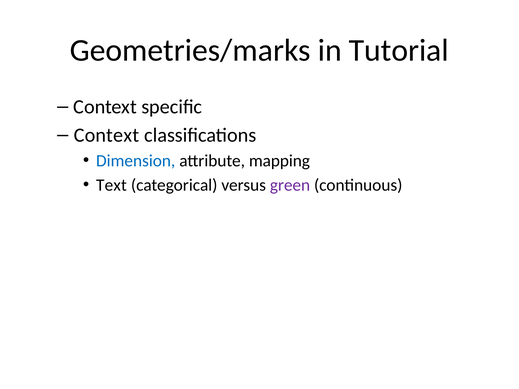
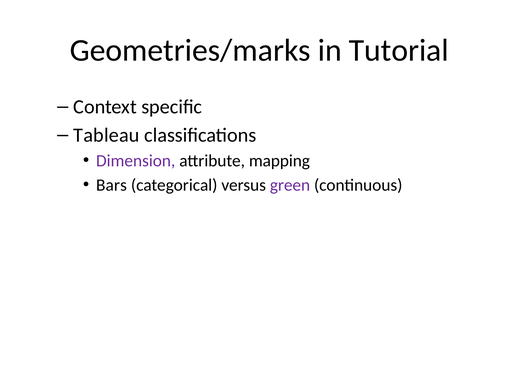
Context at (106, 135): Context -> Tableau
Dimension colour: blue -> purple
Text: Text -> Bars
